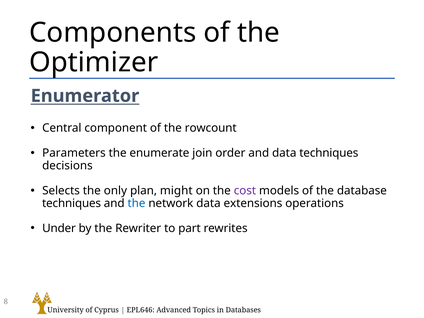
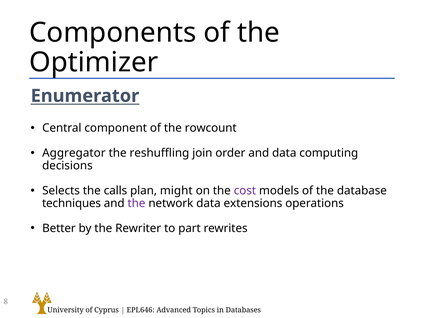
Parameters: Parameters -> Aggregator
enumerate: enumerate -> reshuffling
data techniques: techniques -> computing
only: only -> calls
the at (136, 203) colour: blue -> purple
Under: Under -> Better
